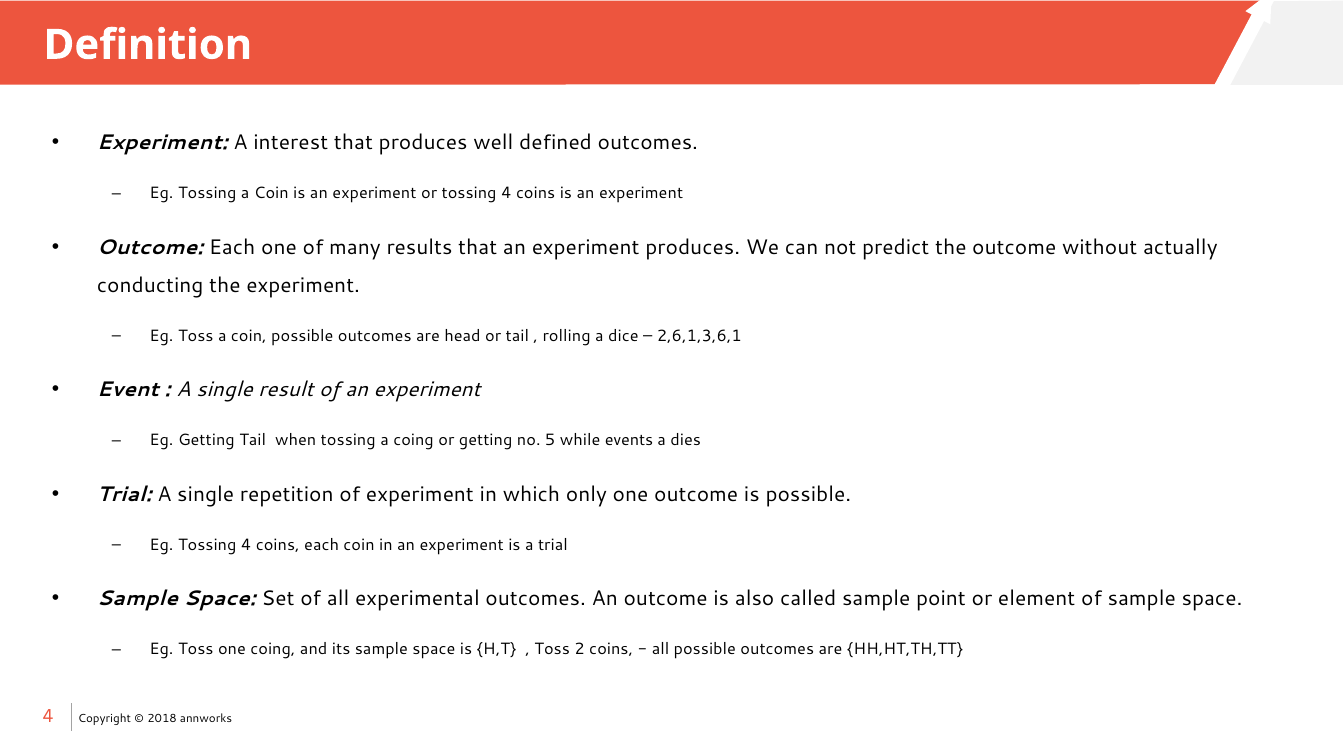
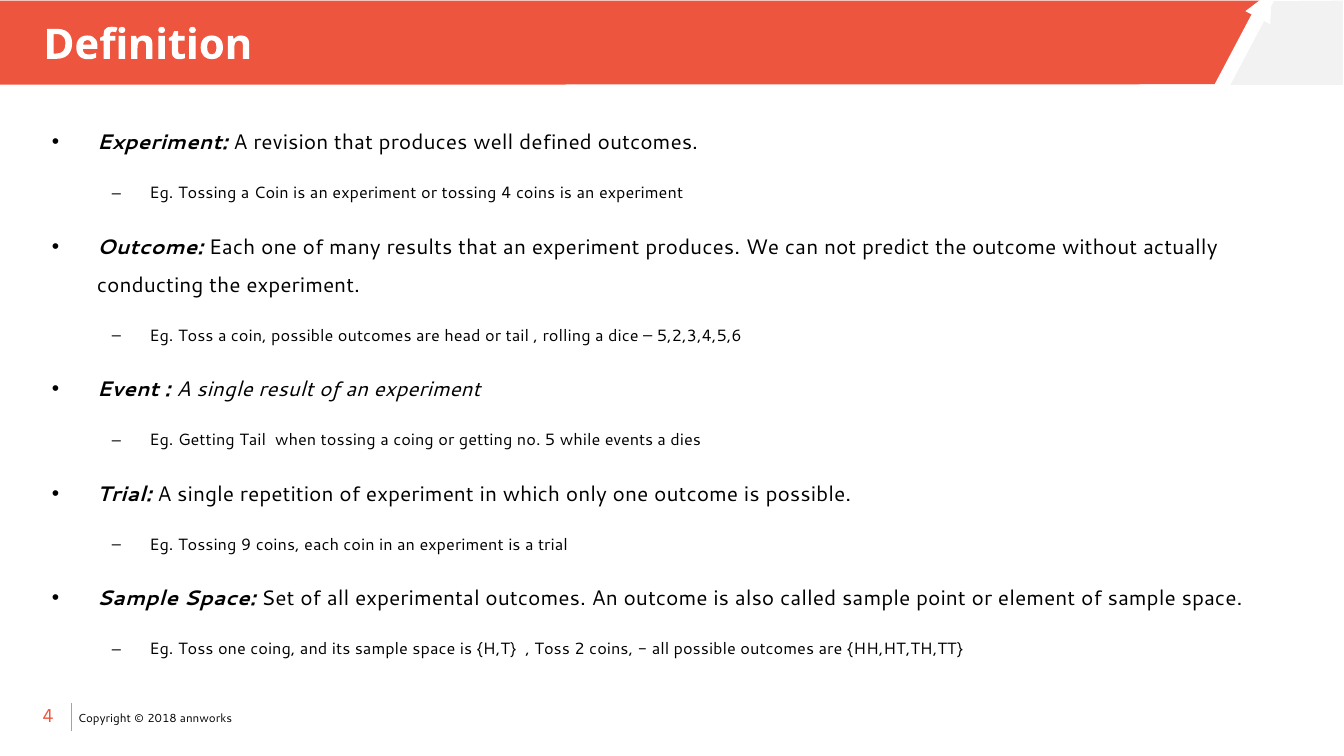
interest: interest -> revision
2,6,1,3,6,1: 2,6,1,3,6,1 -> 5,2,3,4,5,6
Eg Tossing 4: 4 -> 9
